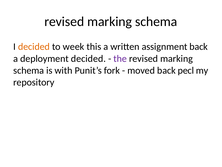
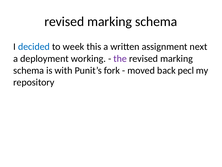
decided at (34, 47) colour: orange -> blue
assignment back: back -> next
deployment decided: decided -> working
